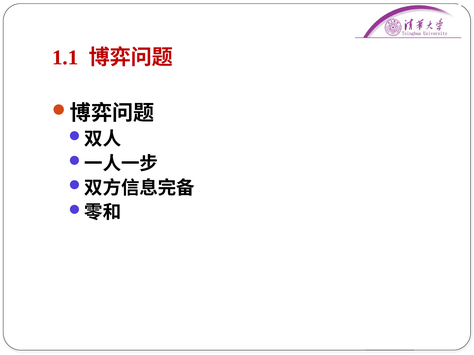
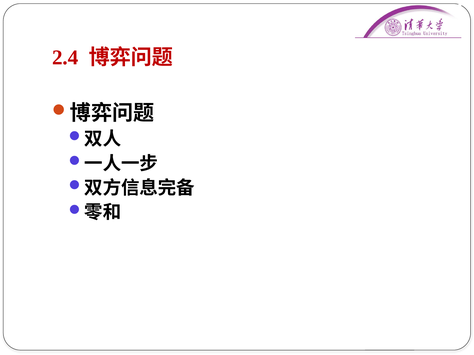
1.1: 1.1 -> 2.4
